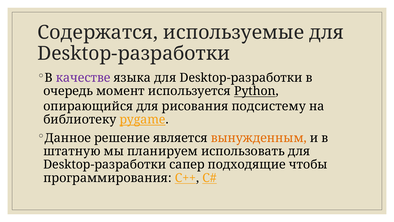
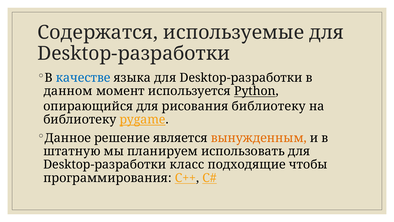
качестве colour: purple -> blue
очередь: очередь -> данном
рисования подсистему: подсистему -> библиотеку
сапер: сапер -> класс
